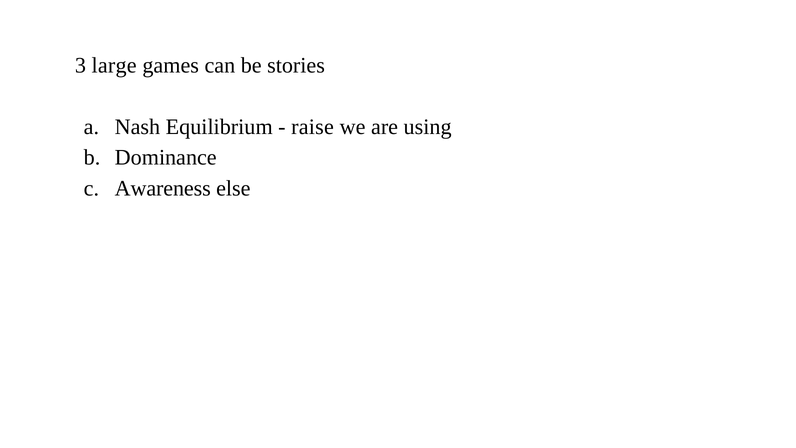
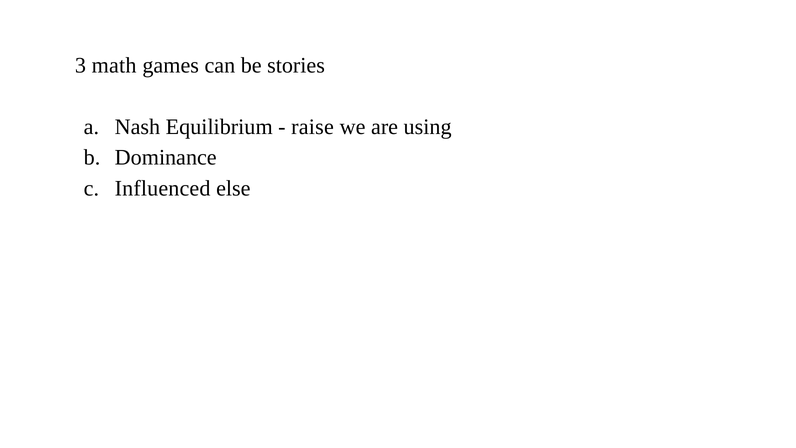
large: large -> math
Awareness: Awareness -> Influenced
